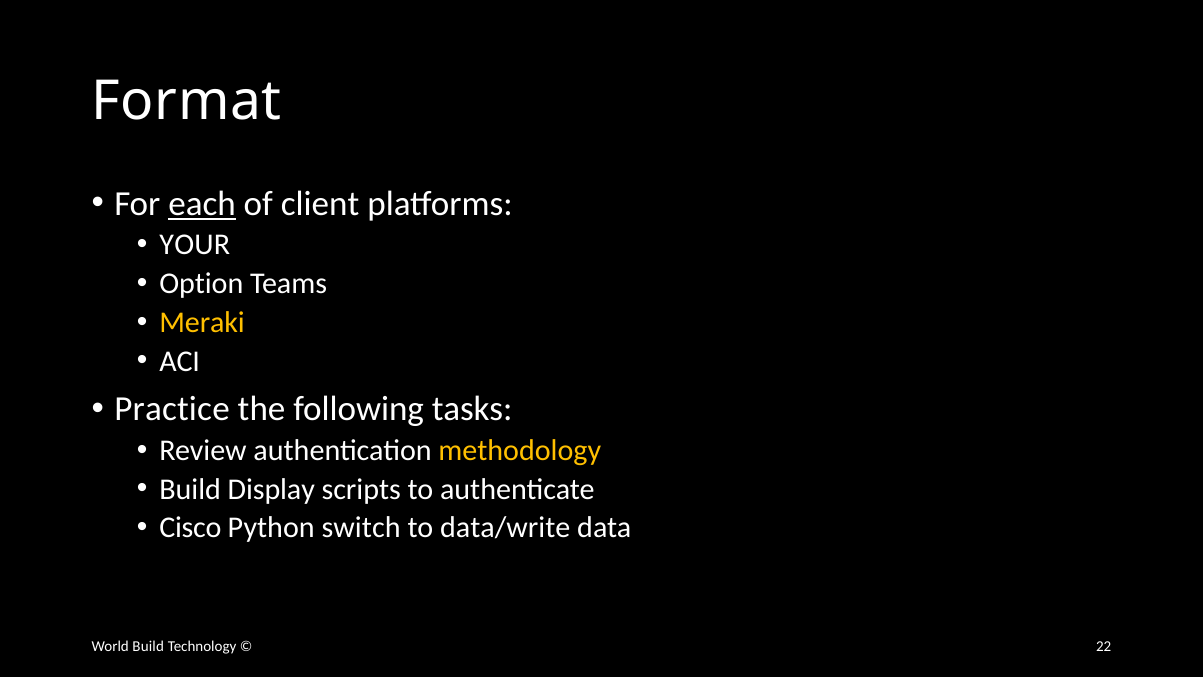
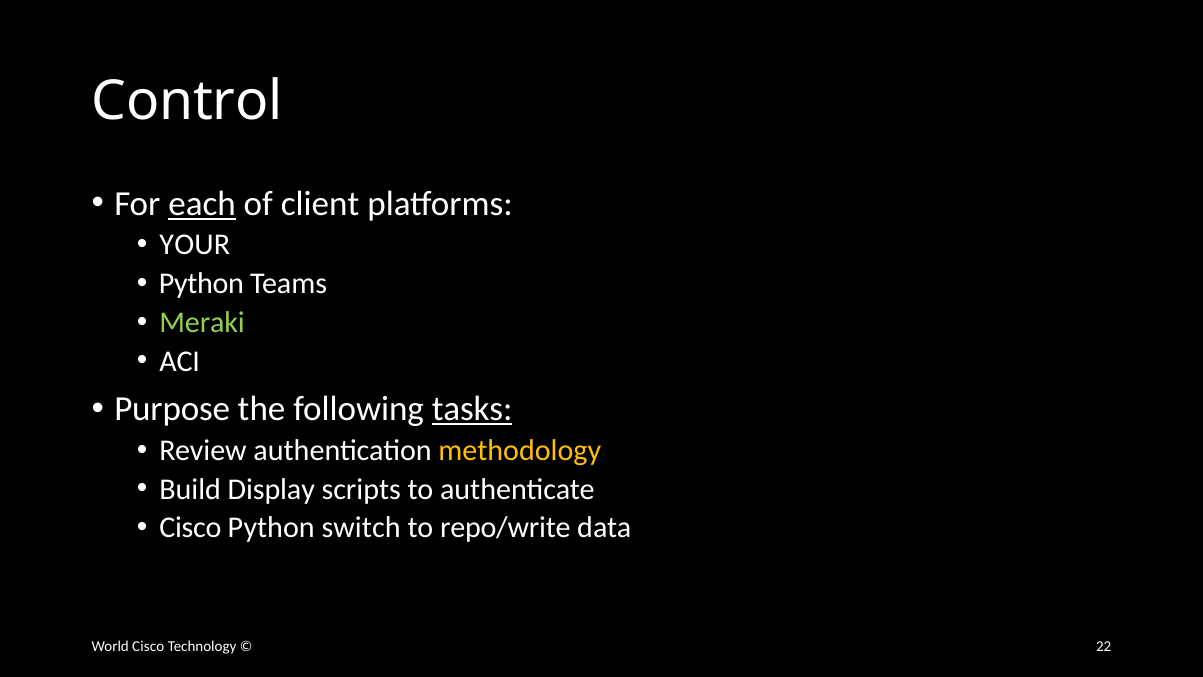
Format: Format -> Control
Option at (201, 284): Option -> Python
Meraki colour: yellow -> light green
Practice: Practice -> Purpose
tasks underline: none -> present
data/write: data/write -> repo/write
World Build: Build -> Cisco
